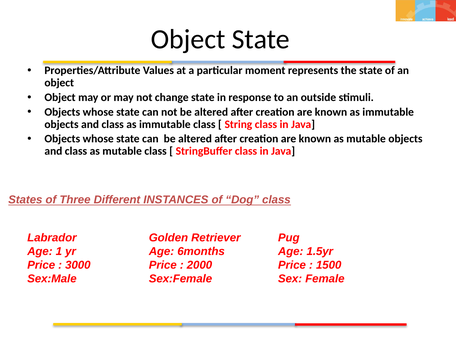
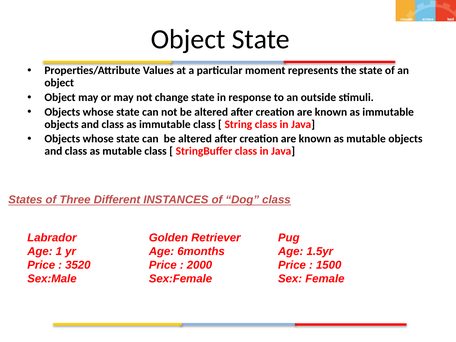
3000: 3000 -> 3520
